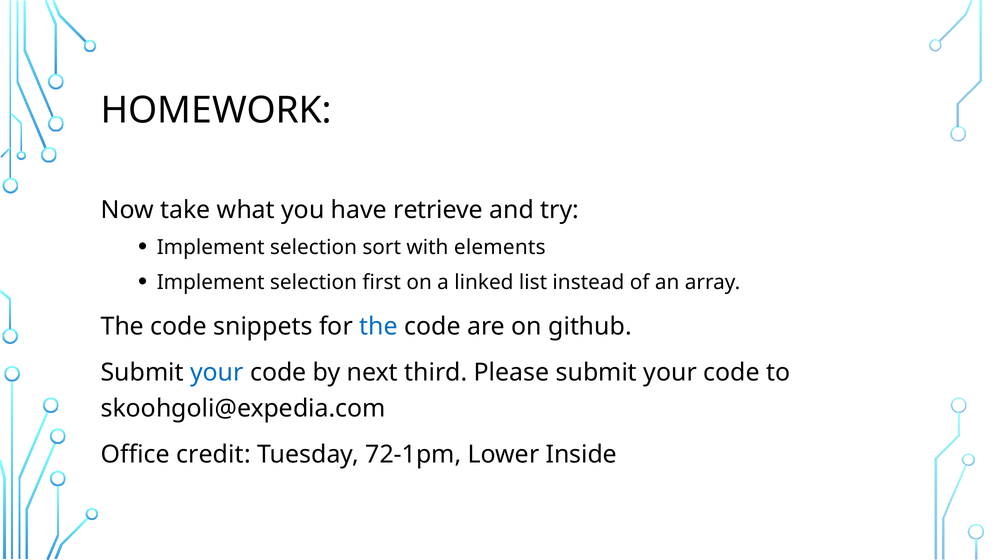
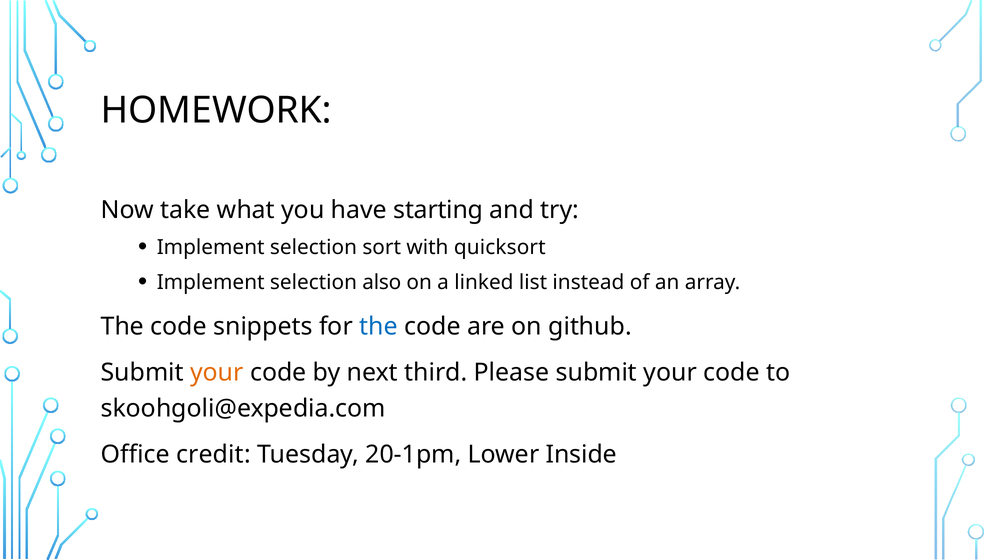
retrieve: retrieve -> starting
elements: elements -> quicksort
first: first -> also
your at (217, 373) colour: blue -> orange
72-1pm: 72-1pm -> 20-1pm
